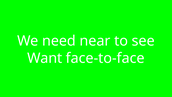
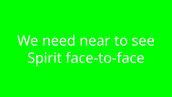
Want: Want -> Spirit
